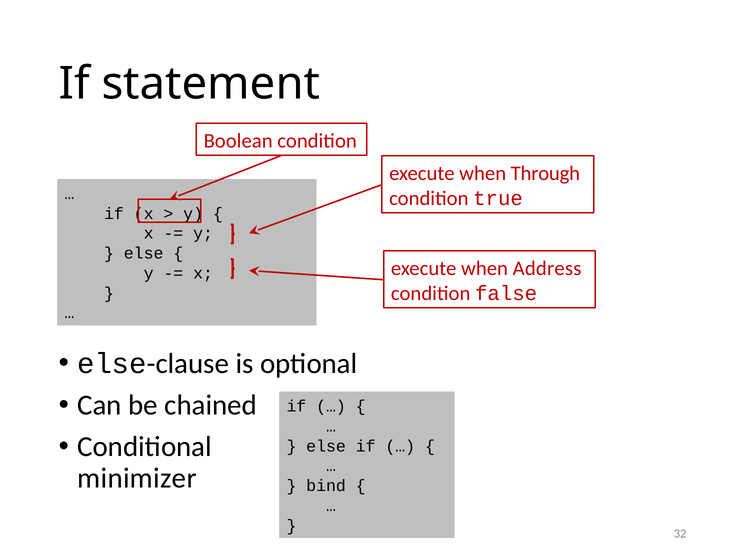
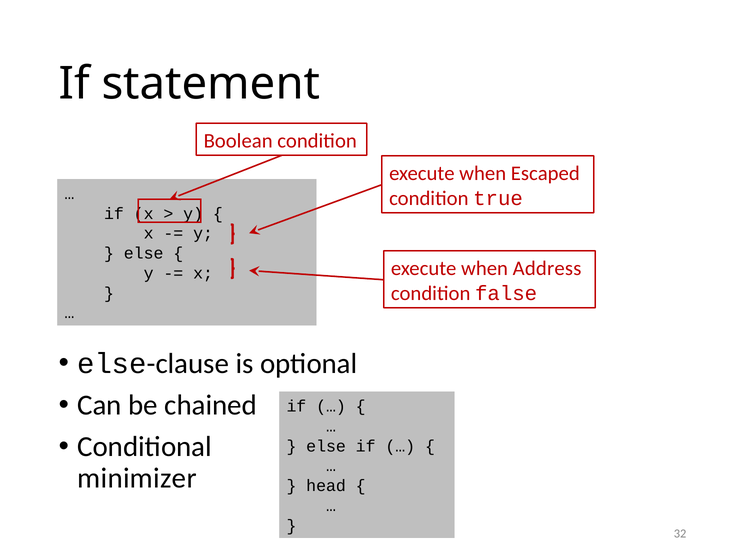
Through: Through -> Escaped
bind: bind -> head
